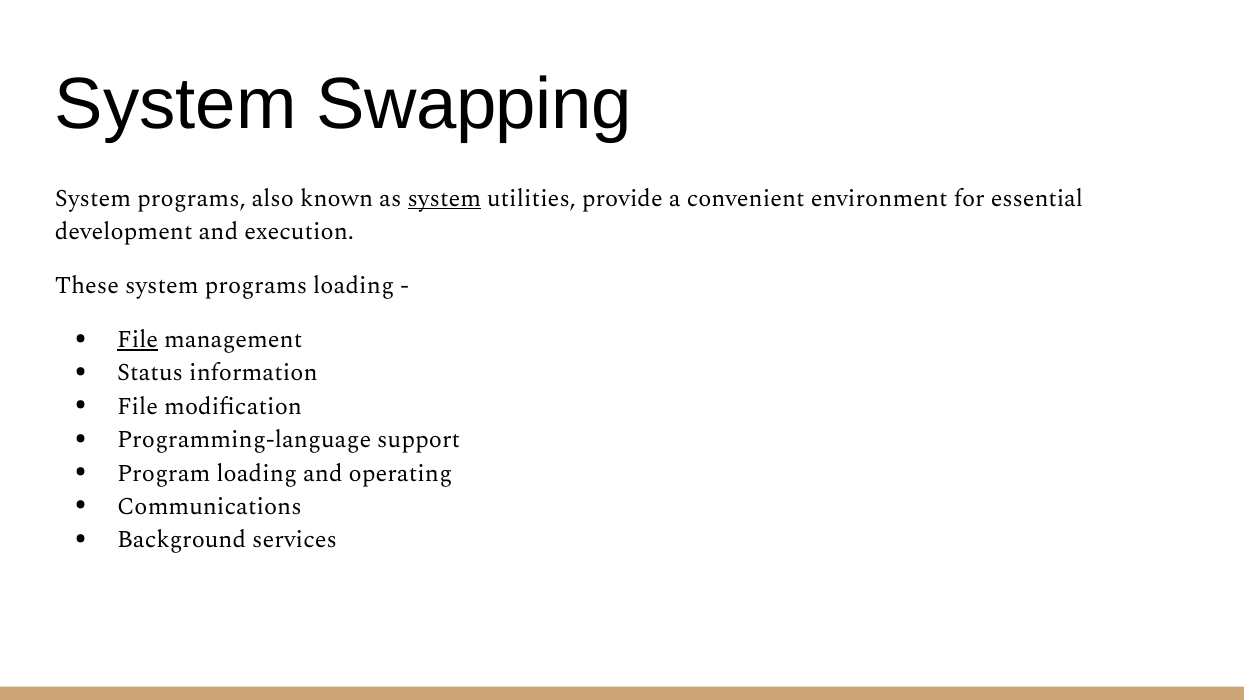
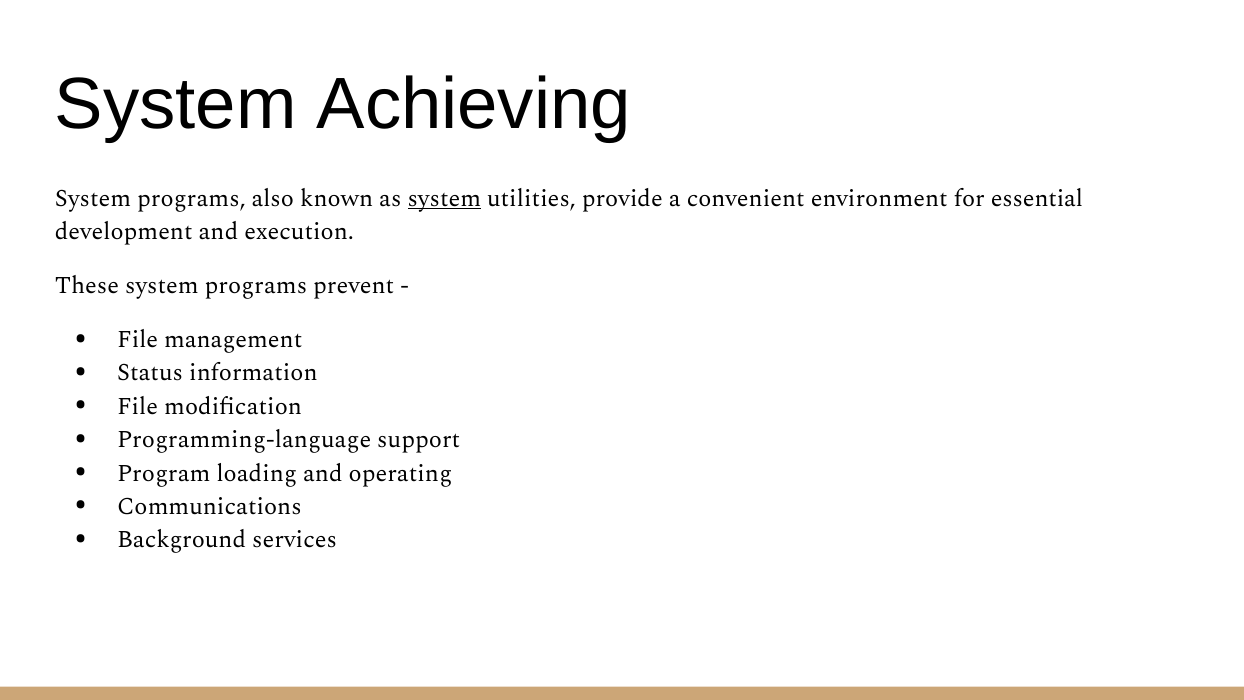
Swapping: Swapping -> Achieving
programs loading: loading -> prevent
File at (138, 339) underline: present -> none
